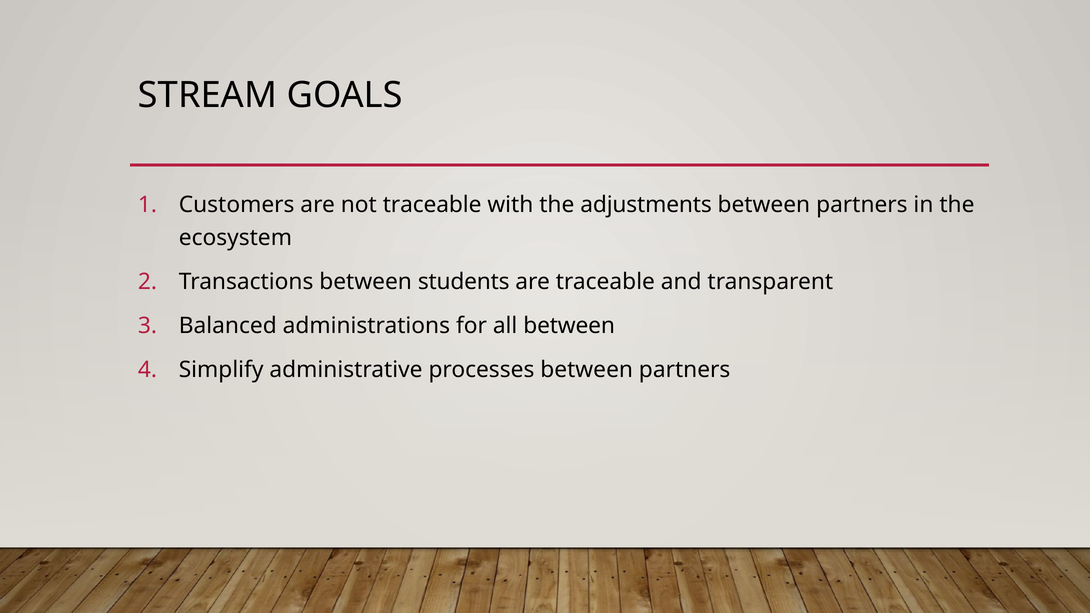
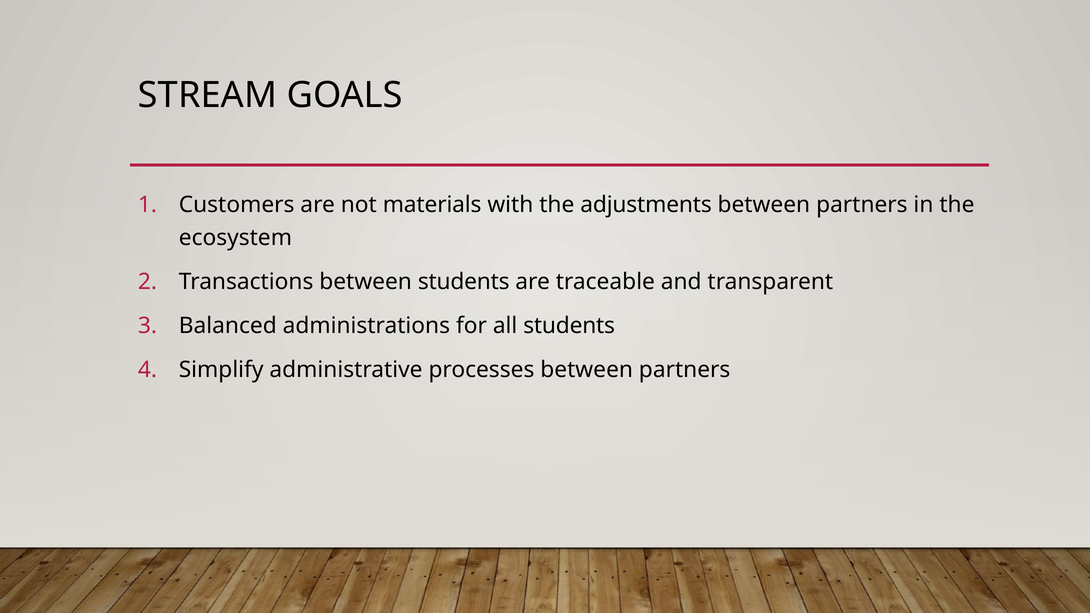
not traceable: traceable -> materials
all between: between -> students
